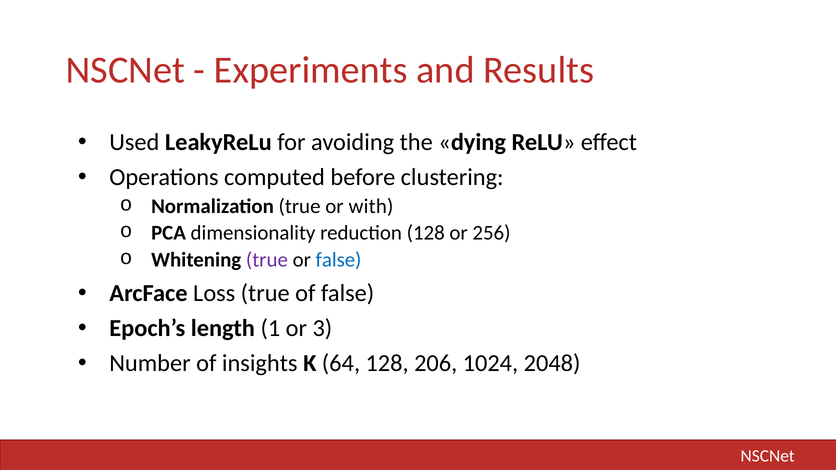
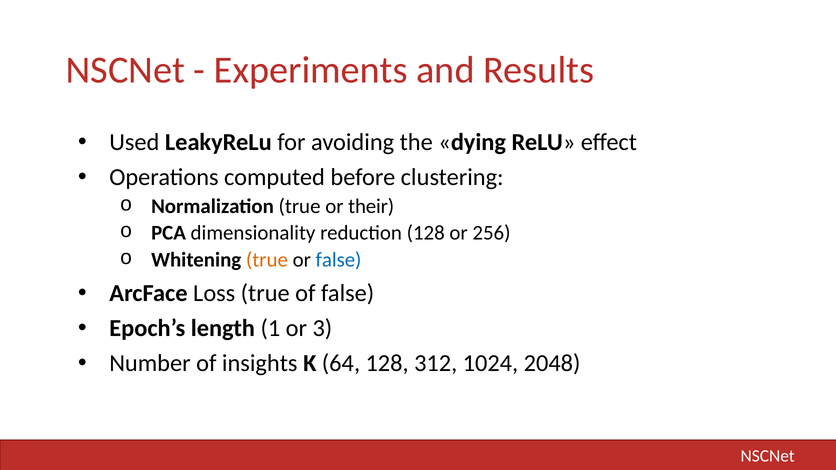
with: with -> their
true at (267, 260) colour: purple -> orange
206: 206 -> 312
